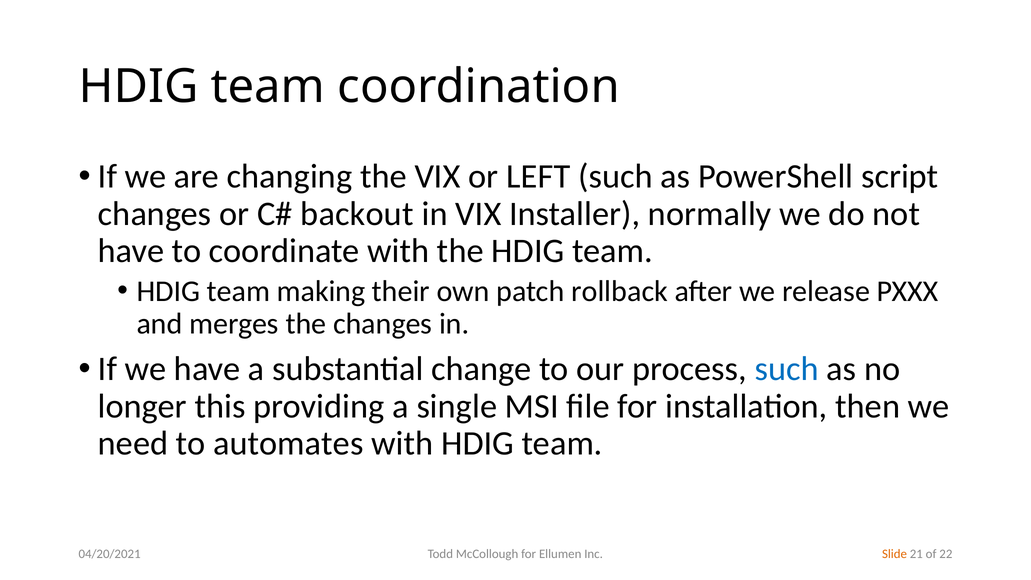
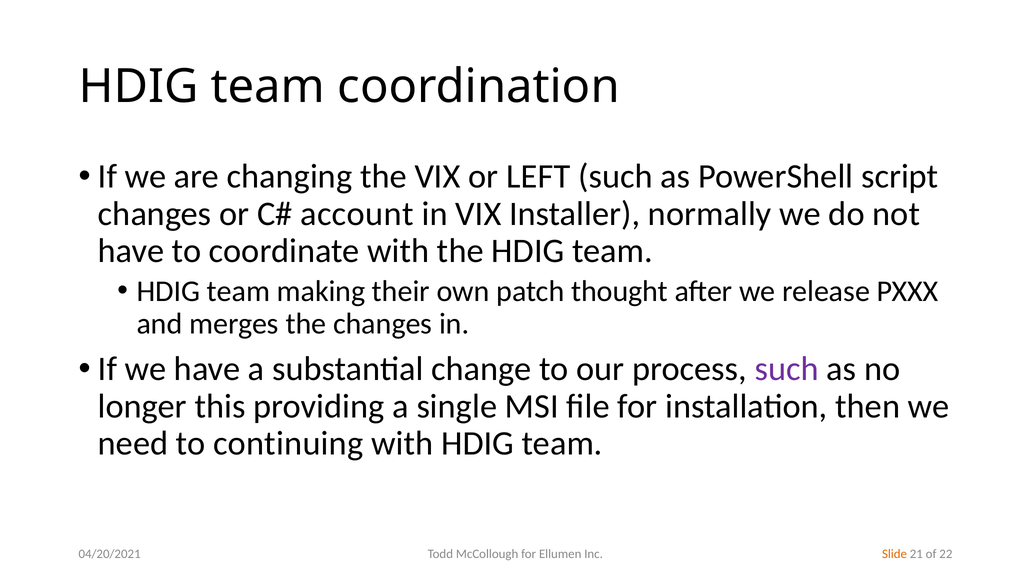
backout: backout -> account
rollback: rollback -> thought
such at (787, 369) colour: blue -> purple
automates: automates -> continuing
